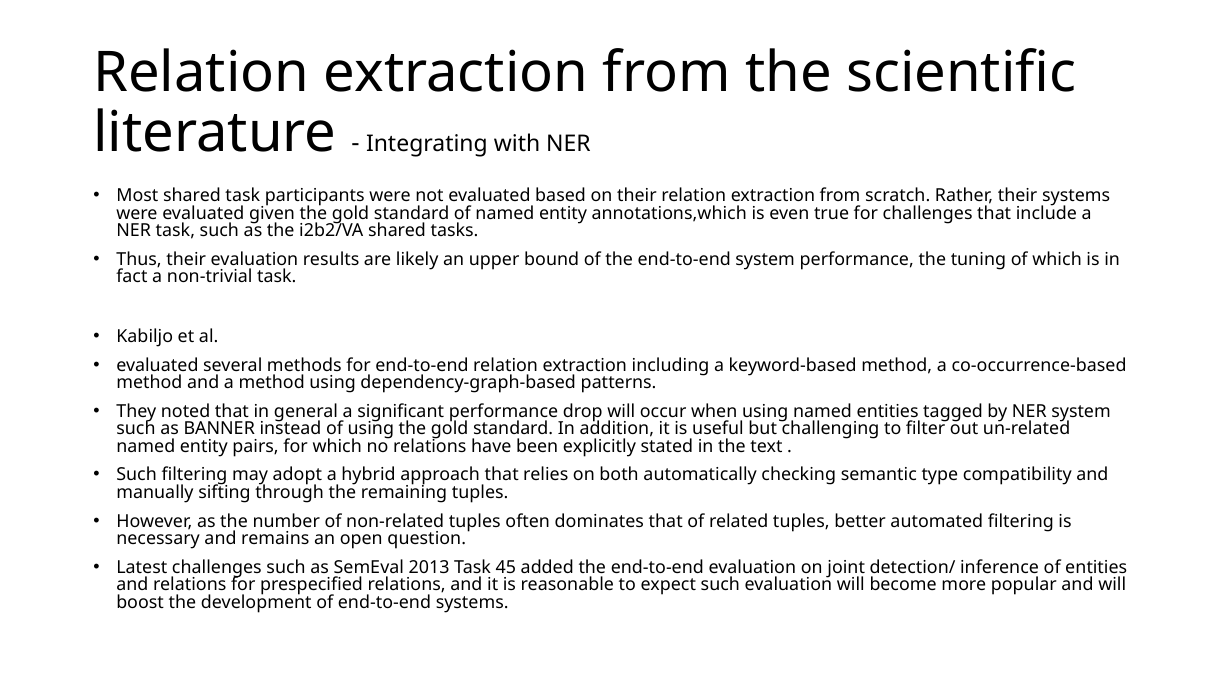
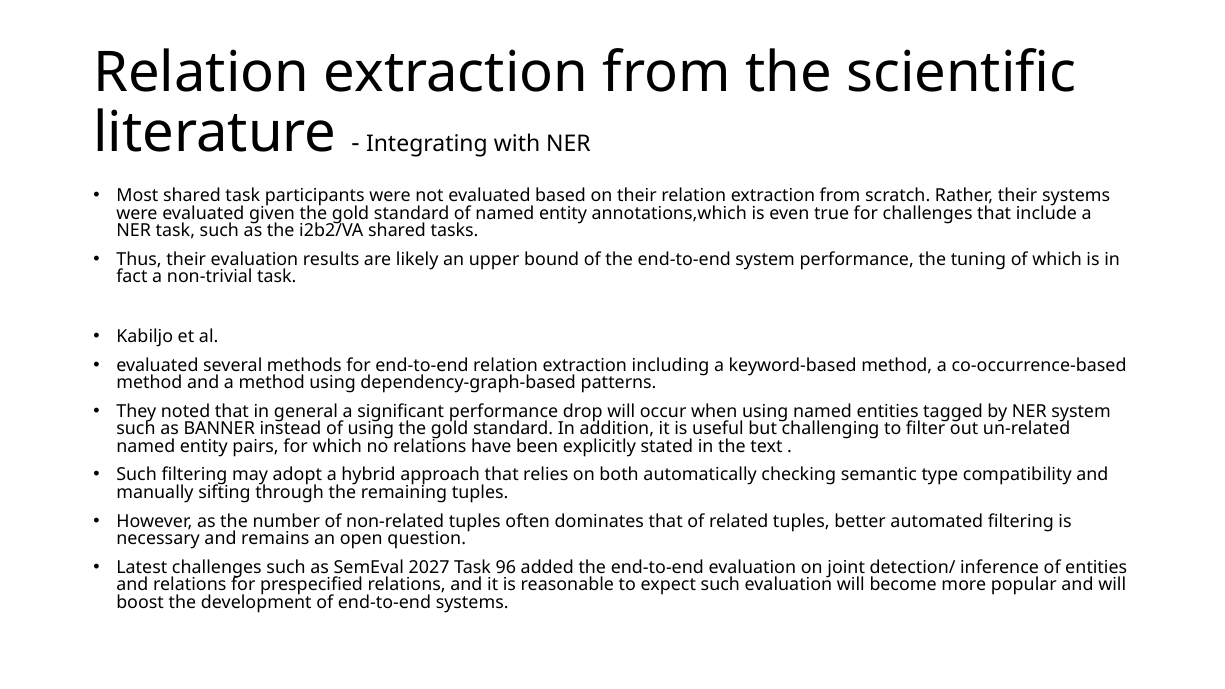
2013: 2013 -> 2027
45: 45 -> 96
